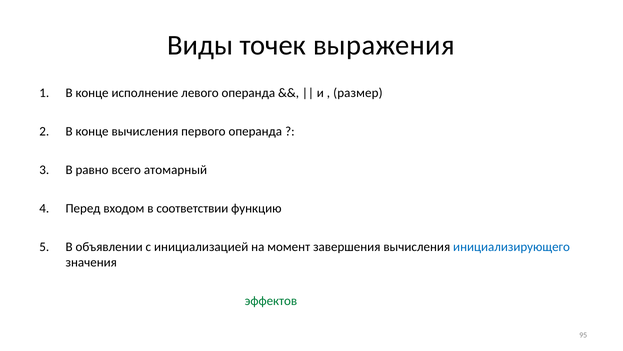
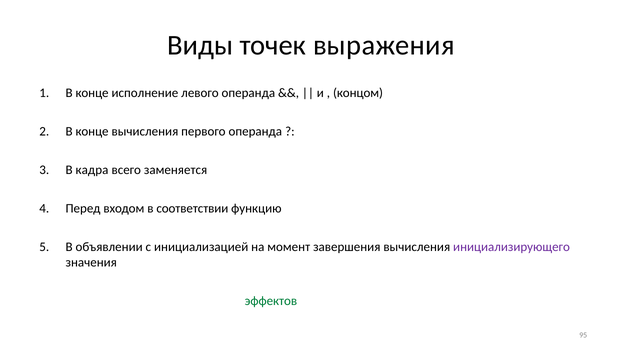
размер: размер -> концом
равно: равно -> кадра
атомарный: атомарный -> заменяется
инициализирующего colour: blue -> purple
